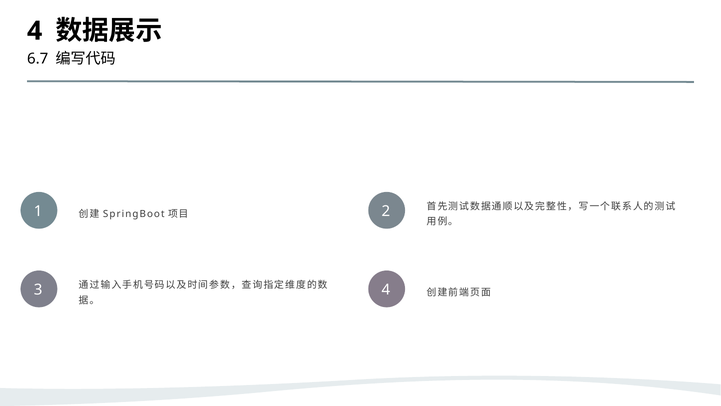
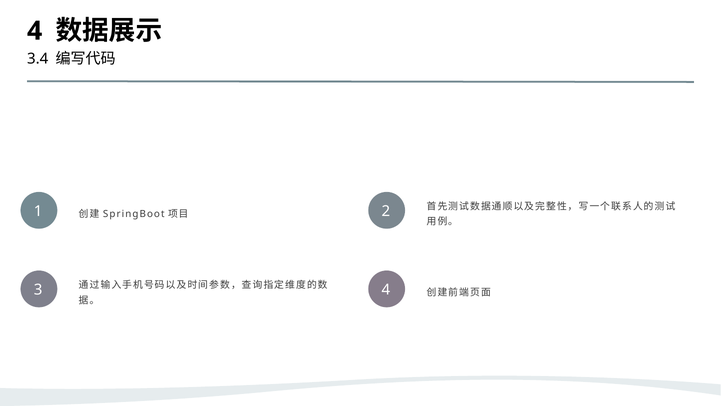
6.7: 6.7 -> 3.4
